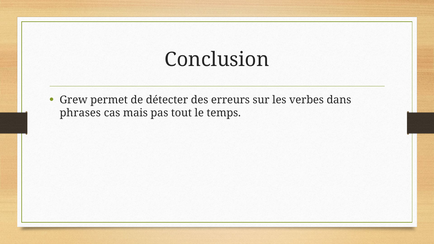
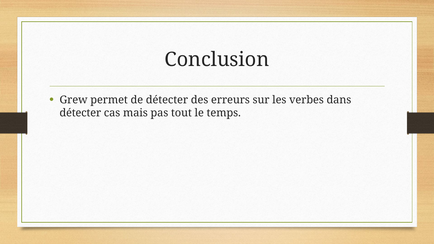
phrases at (80, 113): phrases -> détecter
